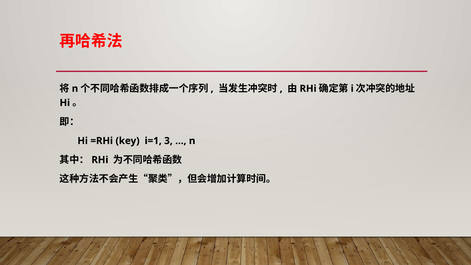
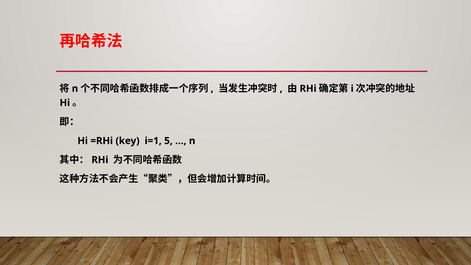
3: 3 -> 5
